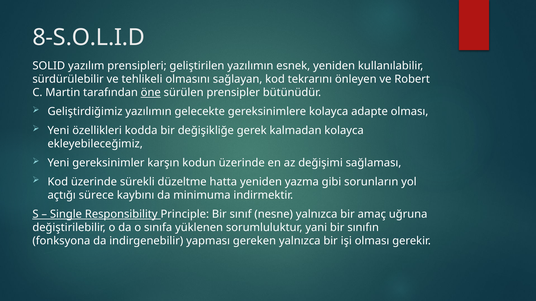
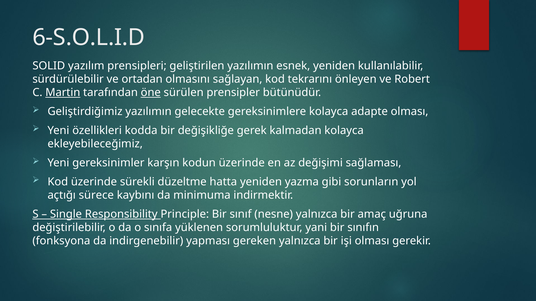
8-S.O.L.I.D: 8-S.O.L.I.D -> 6-S.O.L.I.D
tehlikeli: tehlikeli -> ortadan
Martin underline: none -> present
